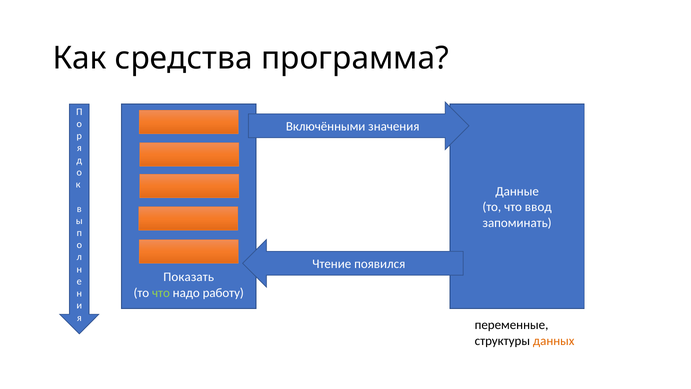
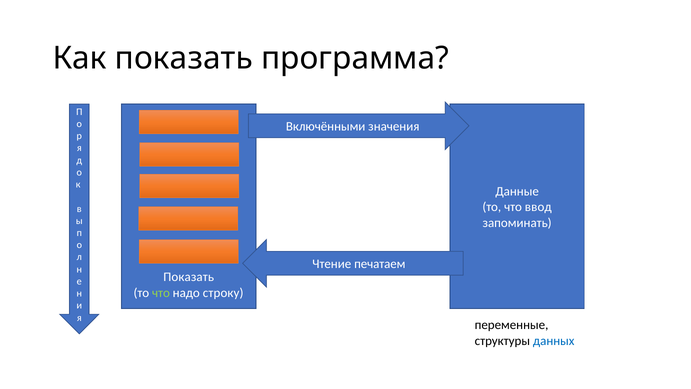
Как средства: средства -> показать
появился: появился -> печатаем
работу: работу -> строку
данных colour: orange -> blue
